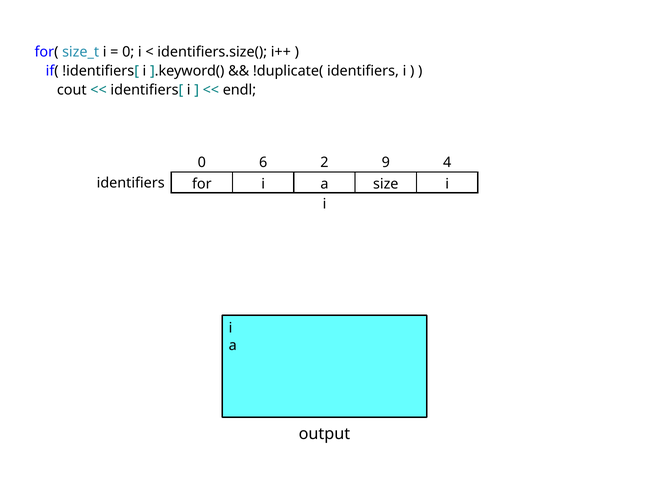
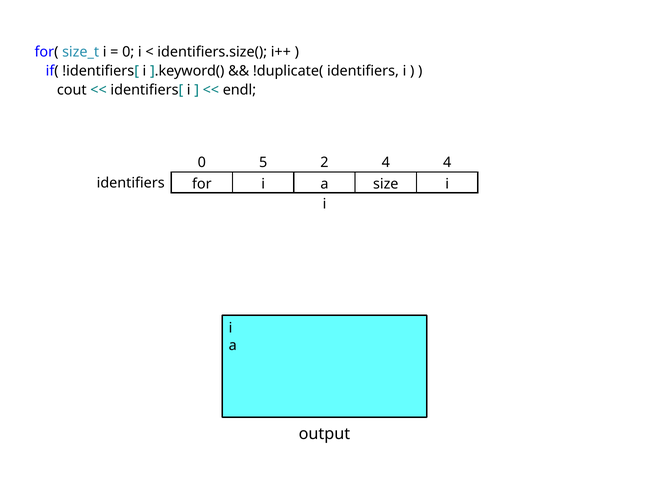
6: 6 -> 5
2 9: 9 -> 4
